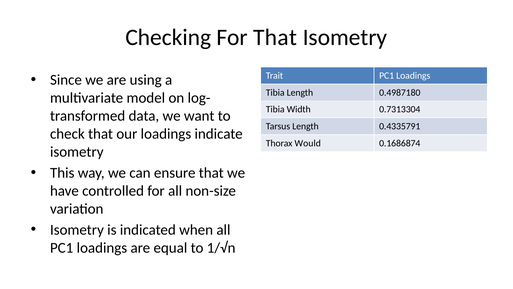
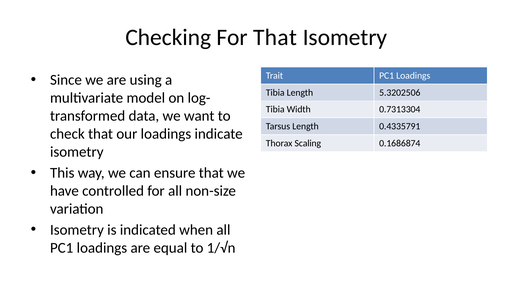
0.4987180: 0.4987180 -> 5.3202506
Would: Would -> Scaling
